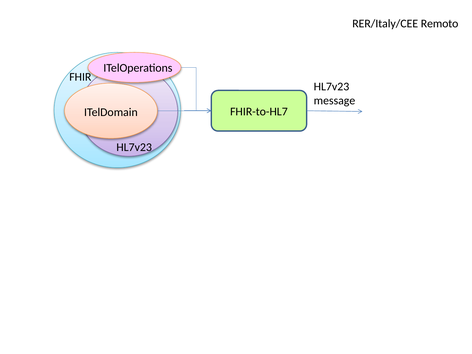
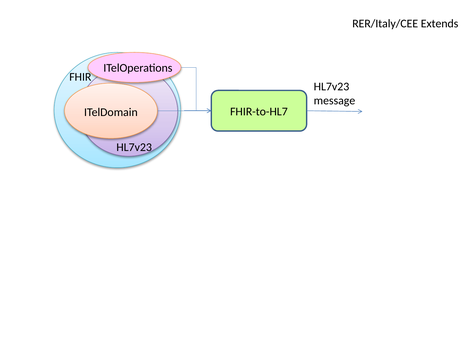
Remoto: Remoto -> Extends
